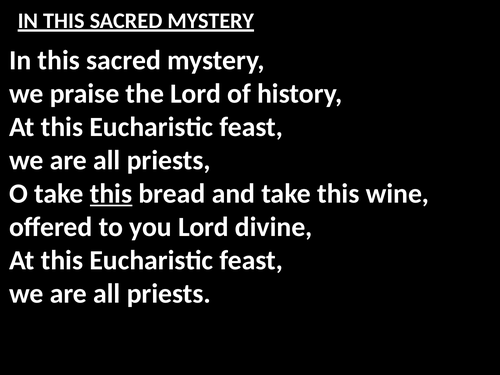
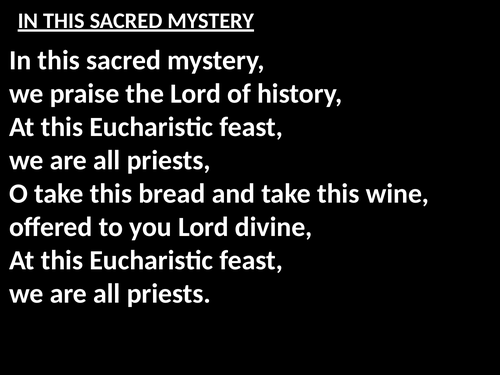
this at (111, 194) underline: present -> none
